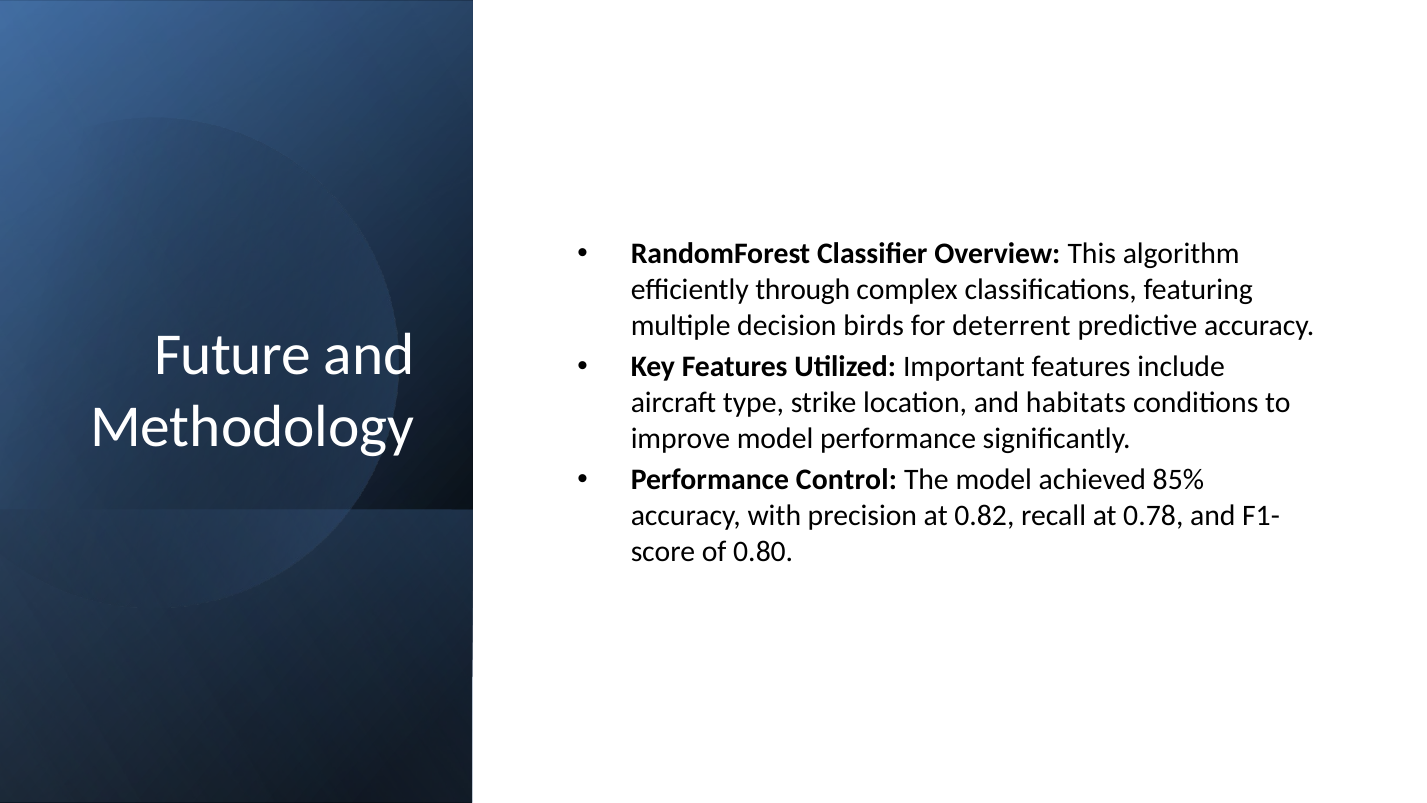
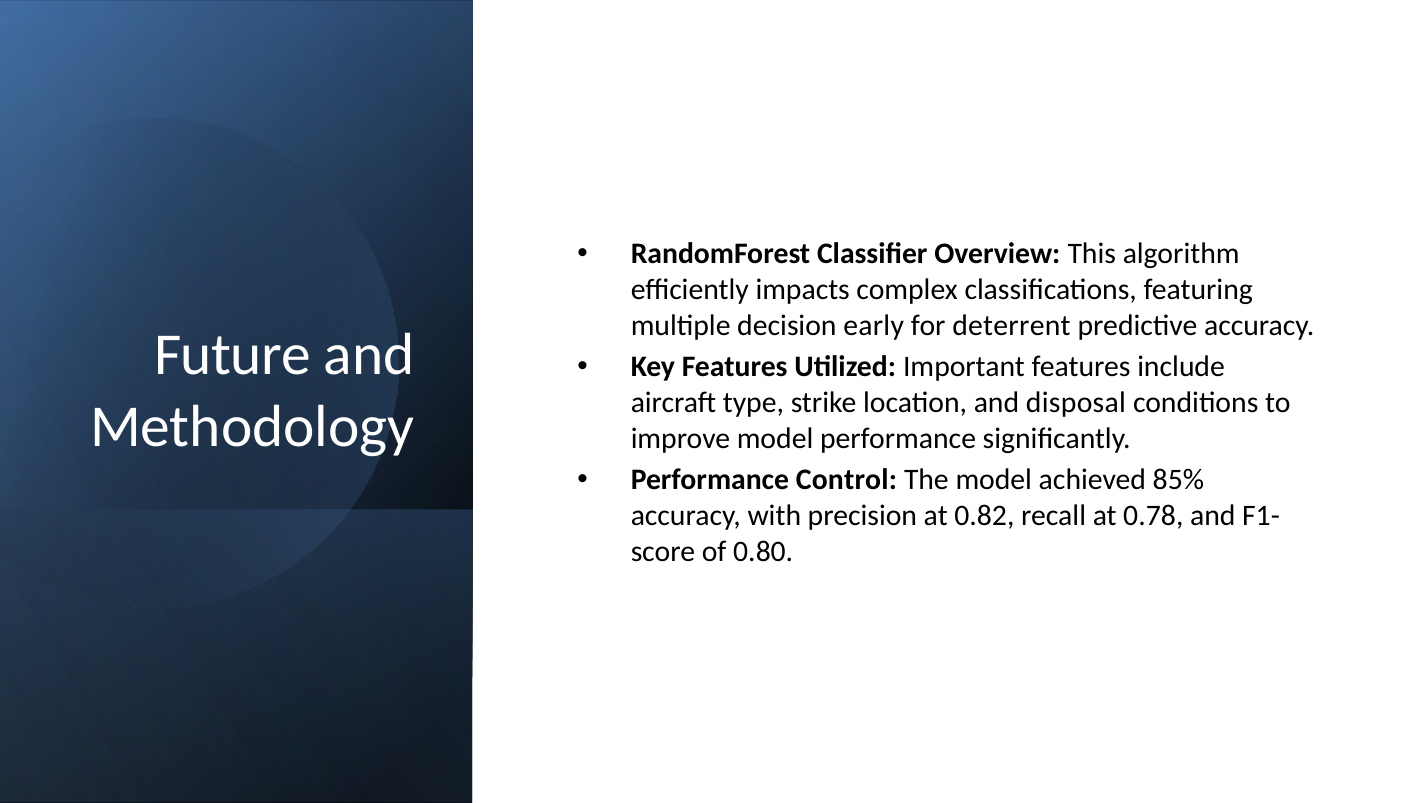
through: through -> impacts
birds: birds -> early
habitats: habitats -> disposal
